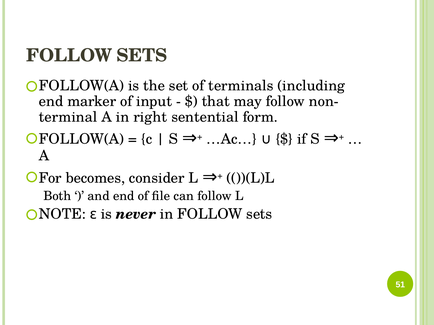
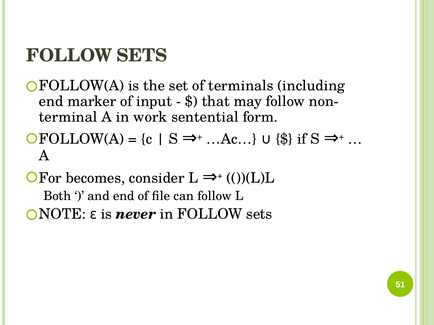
right: right -> work
